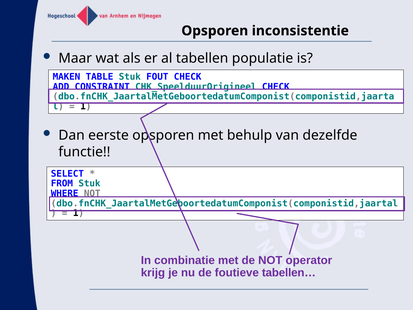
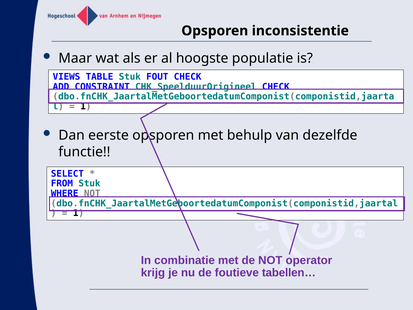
tabellen: tabellen -> hoogste
MAKEN: MAKEN -> VIEWS
